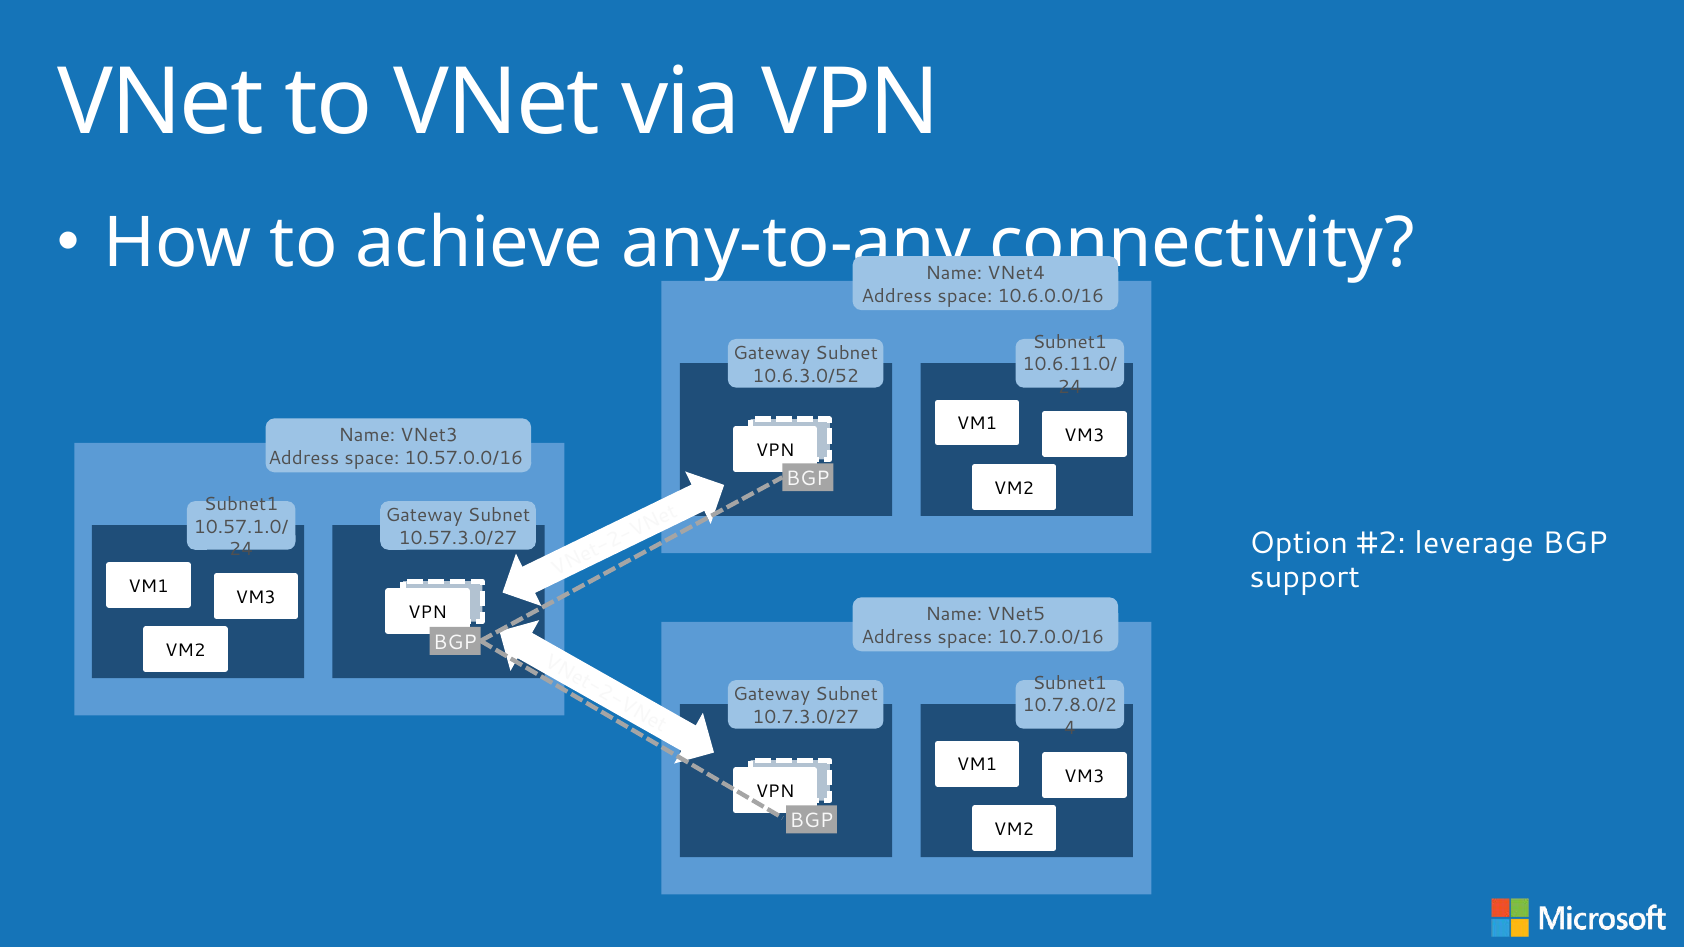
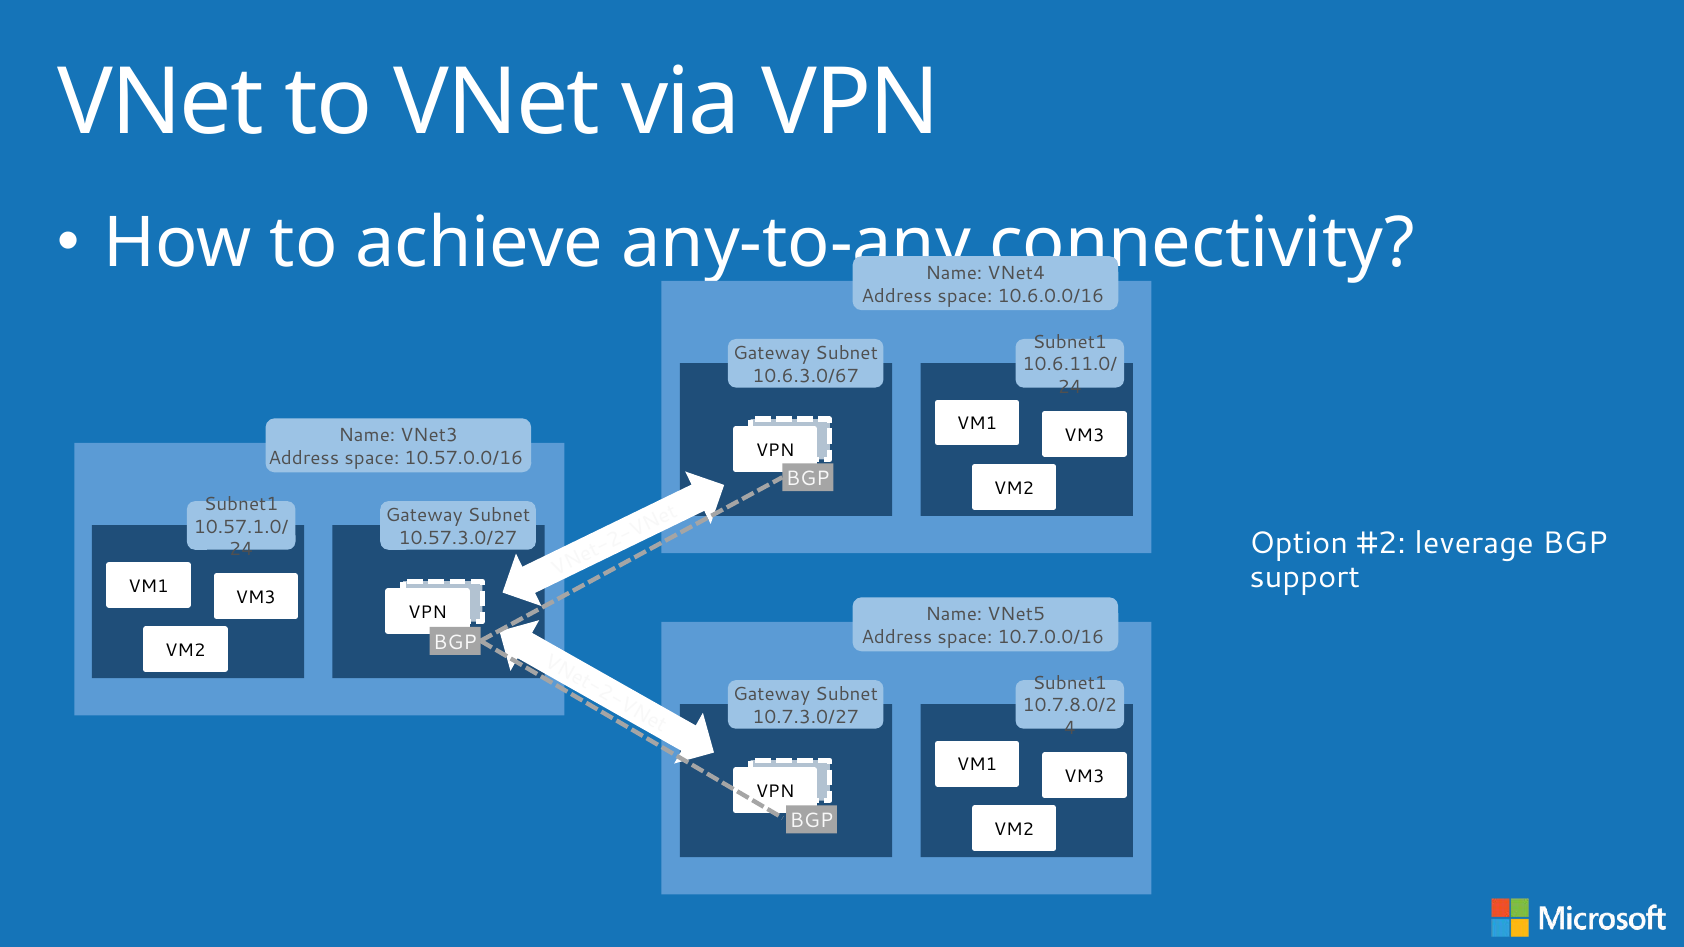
10.6.3.0/52: 10.6.3.0/52 -> 10.6.3.0/67
